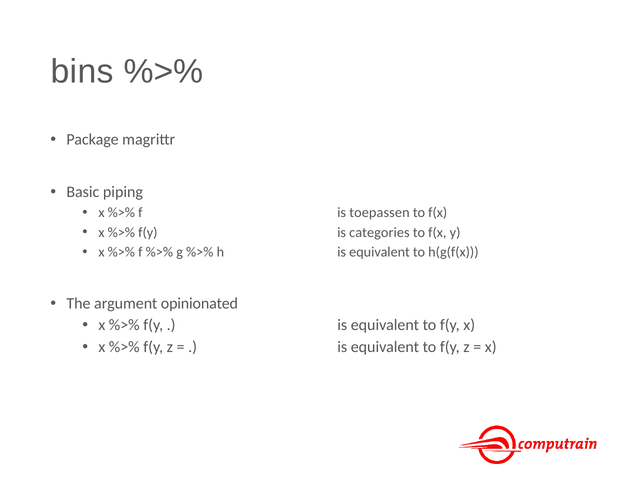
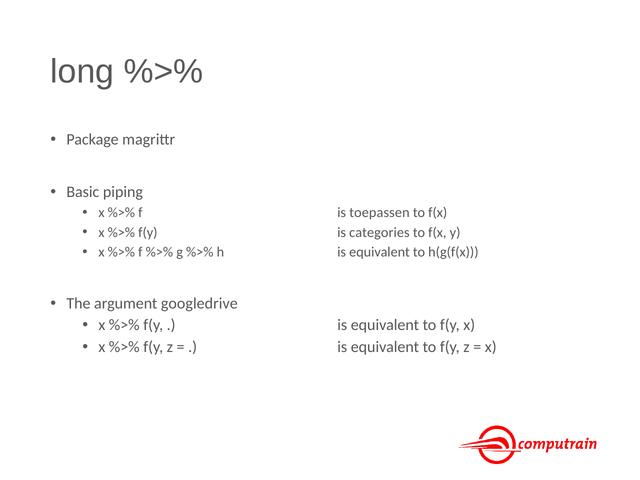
bins: bins -> long
opinionated: opinionated -> googledrive
